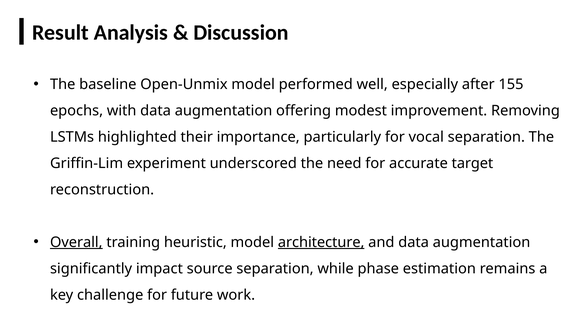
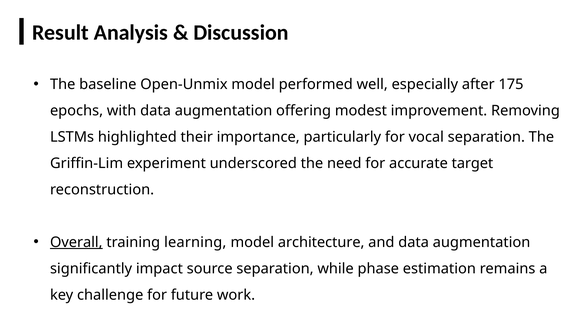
155: 155 -> 175
heuristic: heuristic -> learning
architecture underline: present -> none
